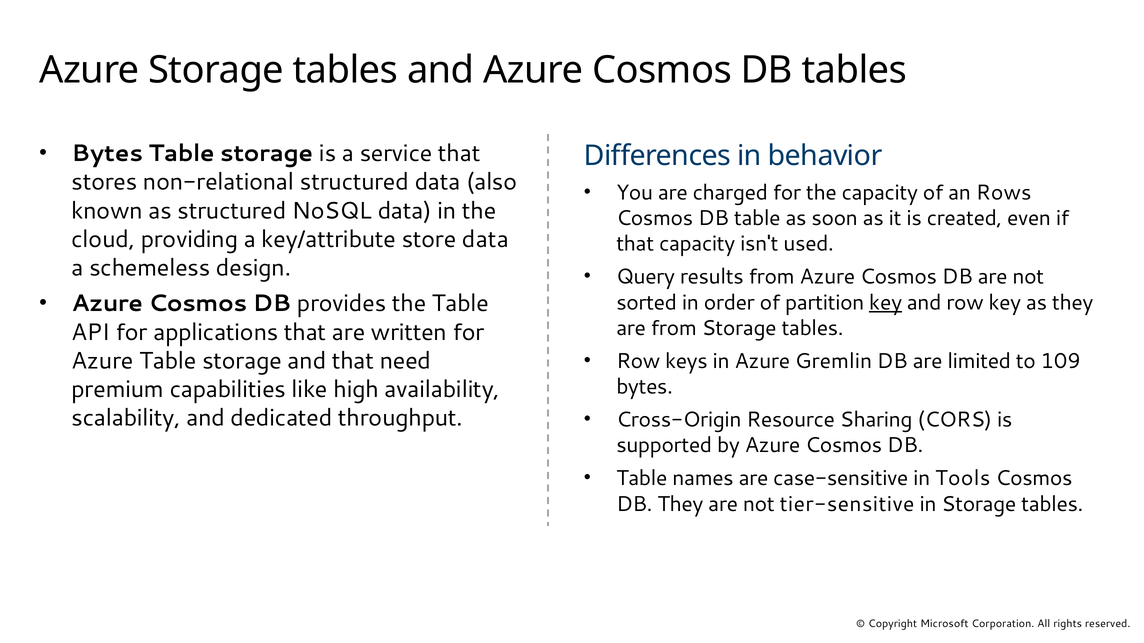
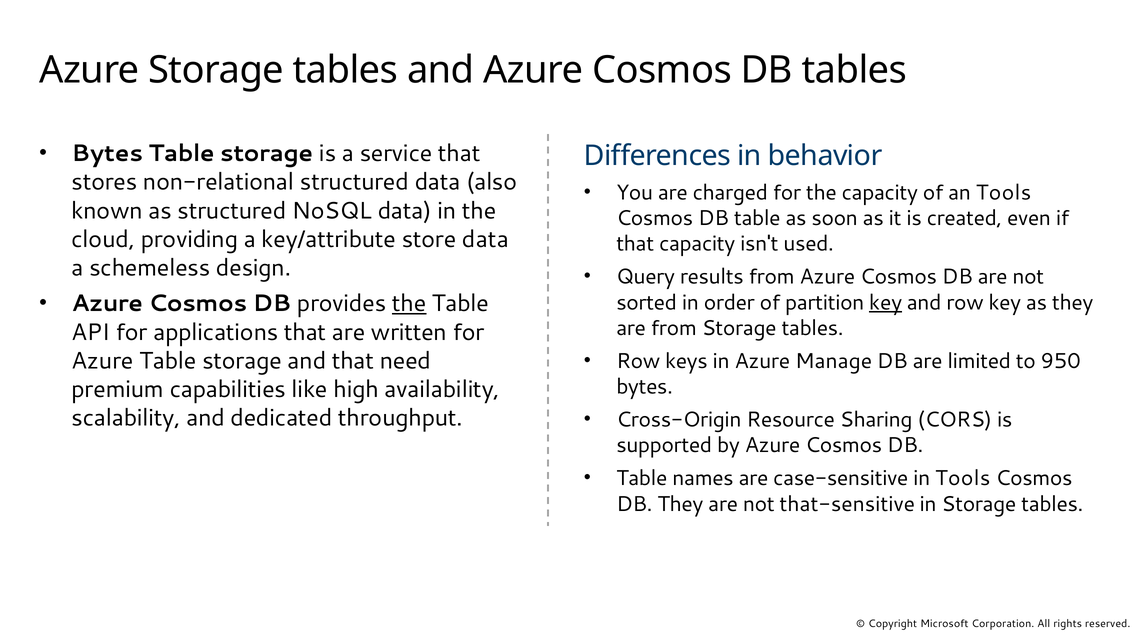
an Rows: Rows -> Tools
the at (409, 304) underline: none -> present
Gremlin: Gremlin -> Manage
109: 109 -> 950
tier-sensitive: tier-sensitive -> that-sensitive
